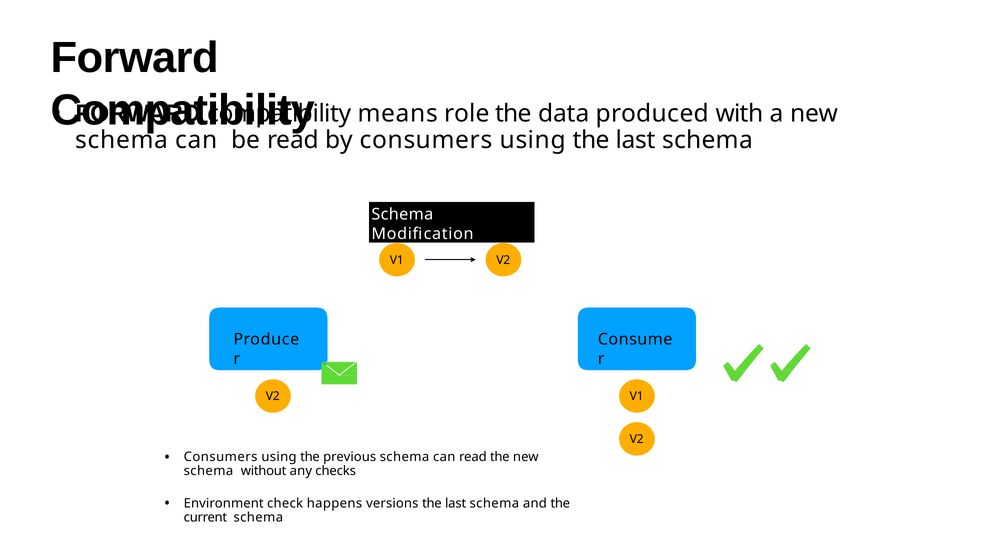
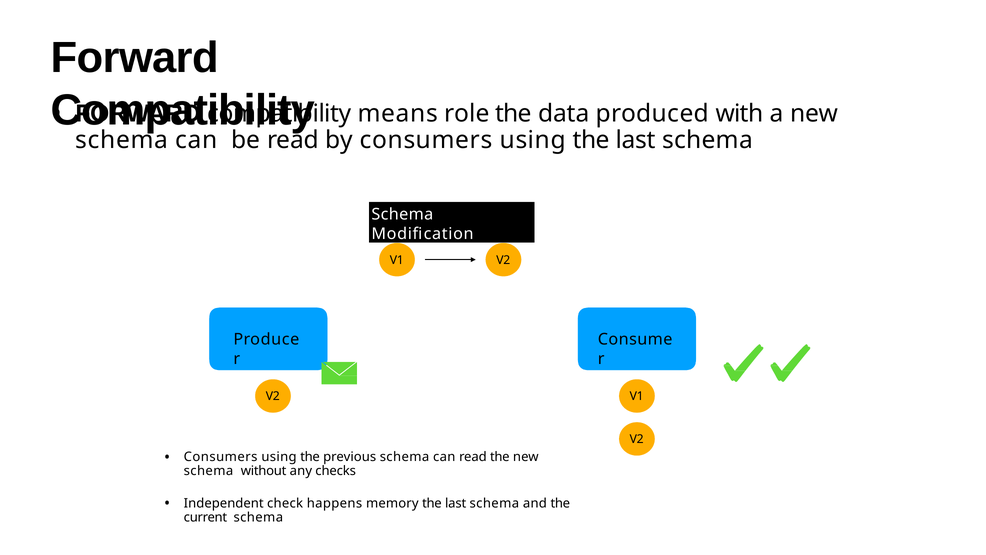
Environment: Environment -> Independent
versions: versions -> memory
